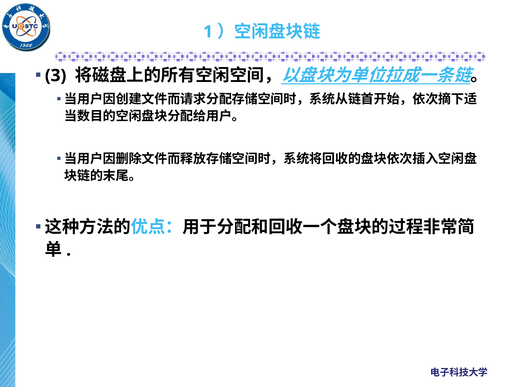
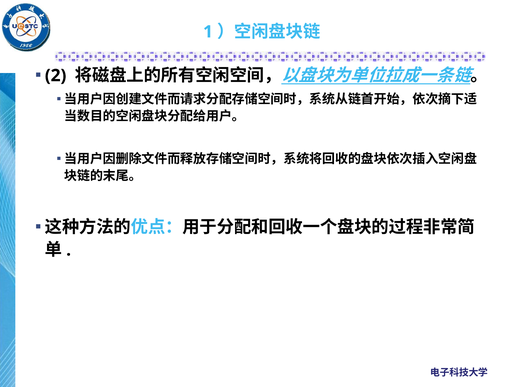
3: 3 -> 2
